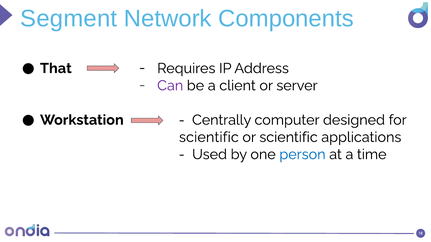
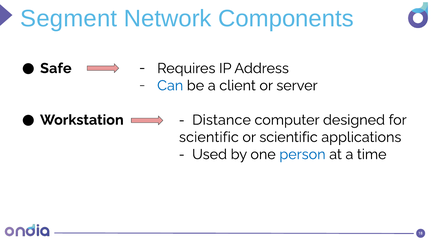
That: That -> Safe
Can colour: purple -> blue
Centrally: Centrally -> Distance
